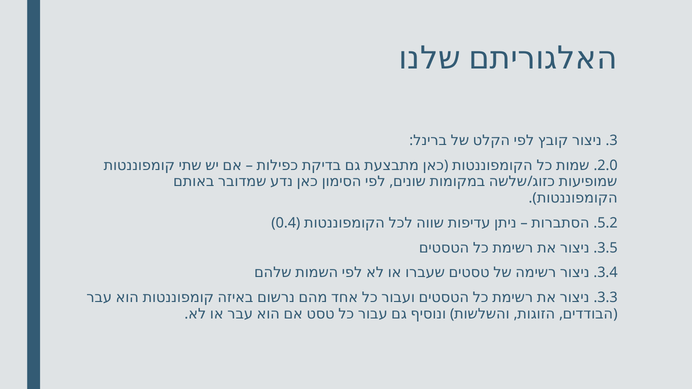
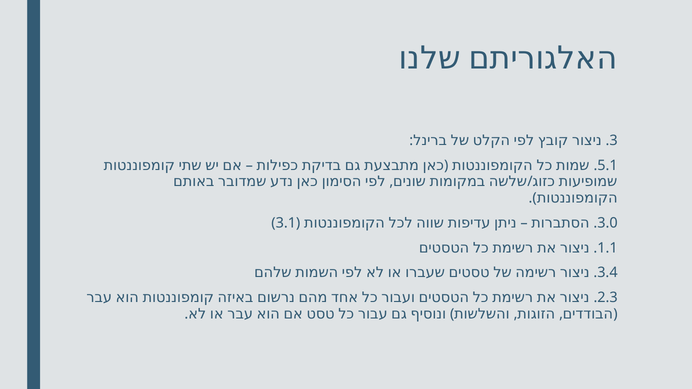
2.0: 2.0 -> 5.1
0.4: 0.4 -> 3.1
5.2: 5.2 -> 3.0
3.5: 3.5 -> 1.1
3.3: 3.3 -> 2.3
